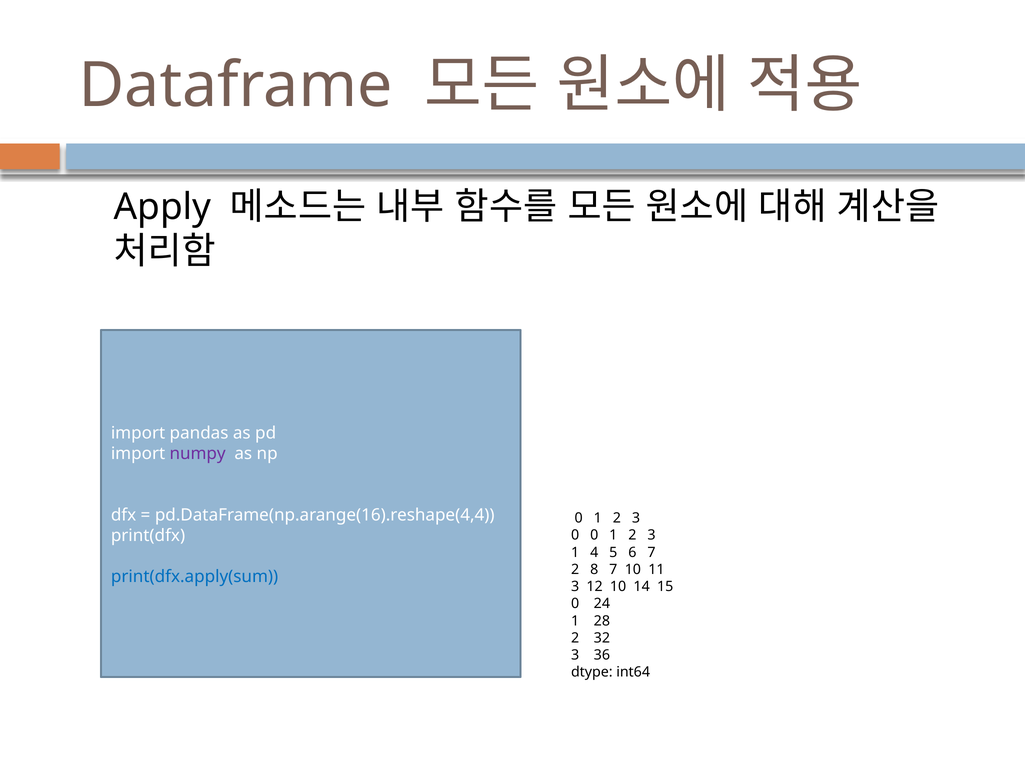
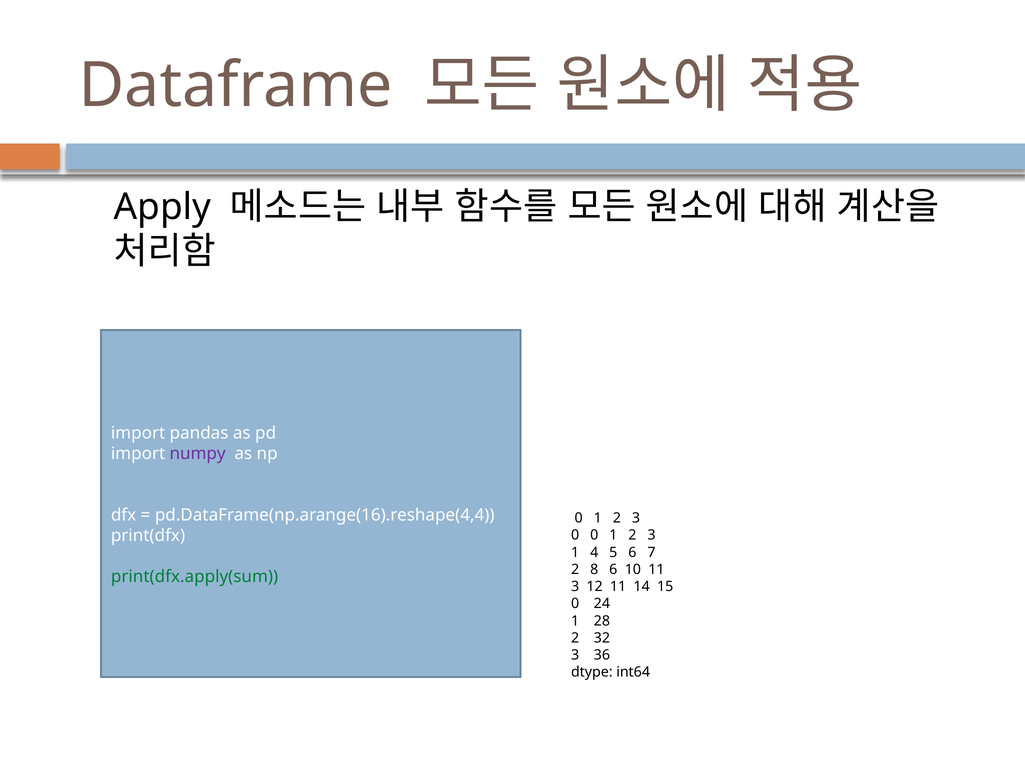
8 7: 7 -> 6
print(dfx.apply(sum colour: blue -> green
12 10: 10 -> 11
